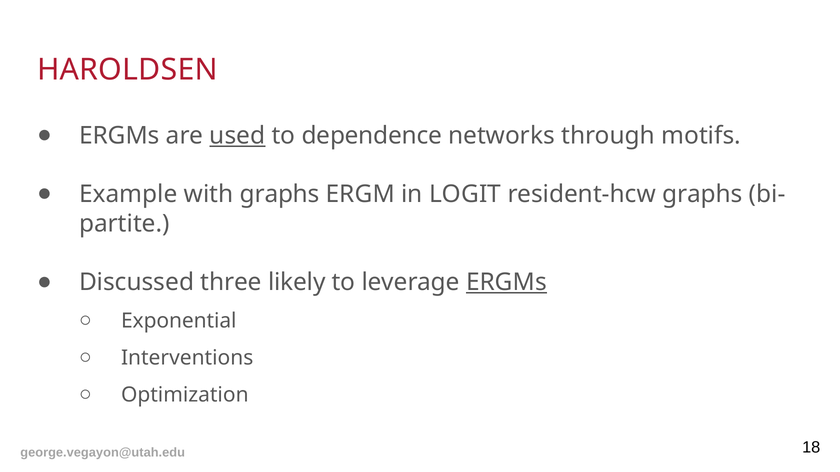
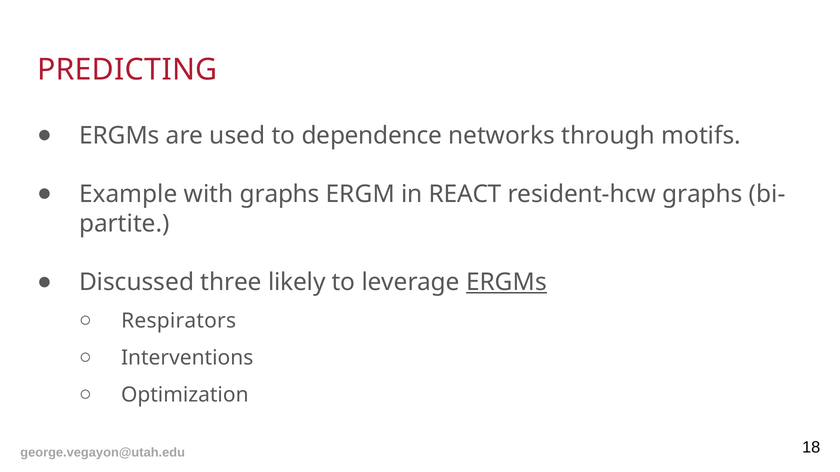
HAROLDSEN: HAROLDSEN -> PREDICTING
used underline: present -> none
LOGIT: LOGIT -> REACT
Exponential: Exponential -> Respirators
